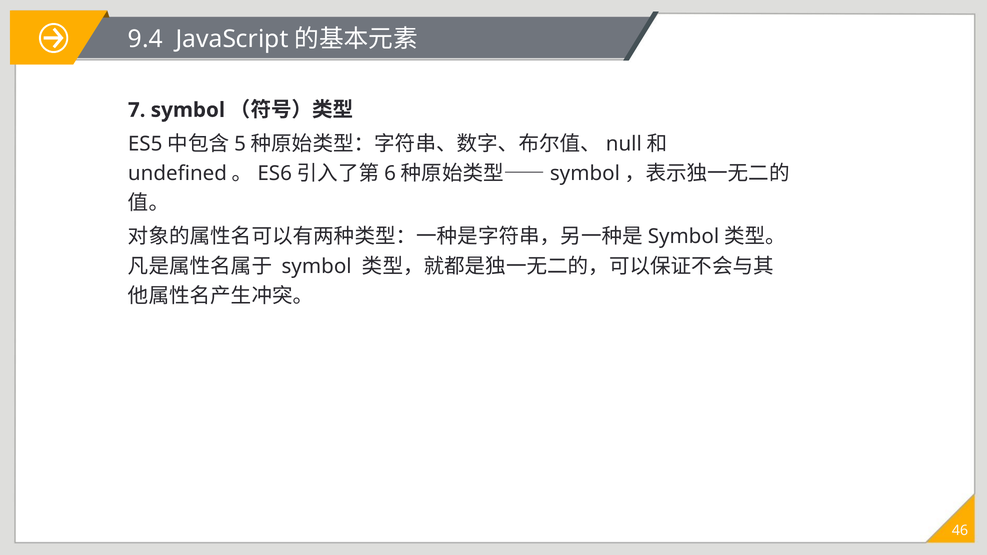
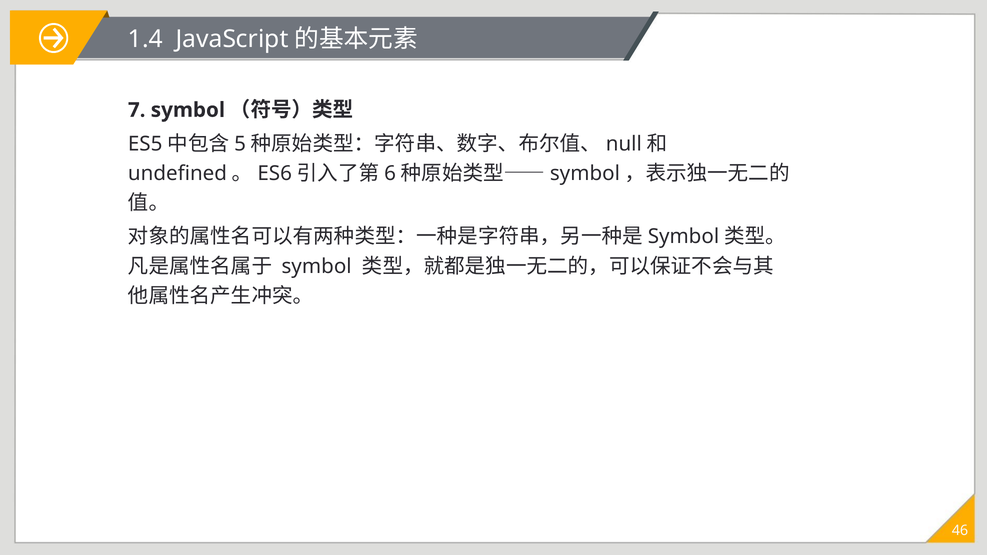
9.4: 9.4 -> 1.4
